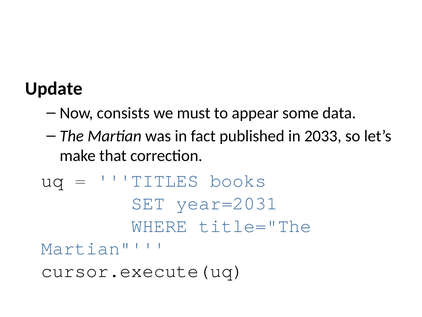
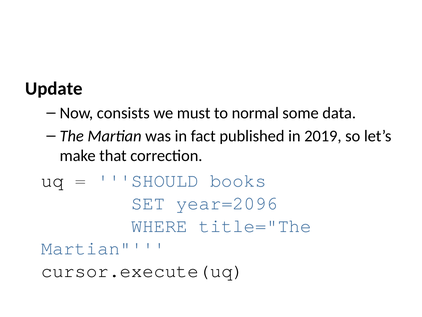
appear: appear -> normal
2033: 2033 -> 2019
TITLES: TITLES -> SHOULD
year=2031: year=2031 -> year=2096
